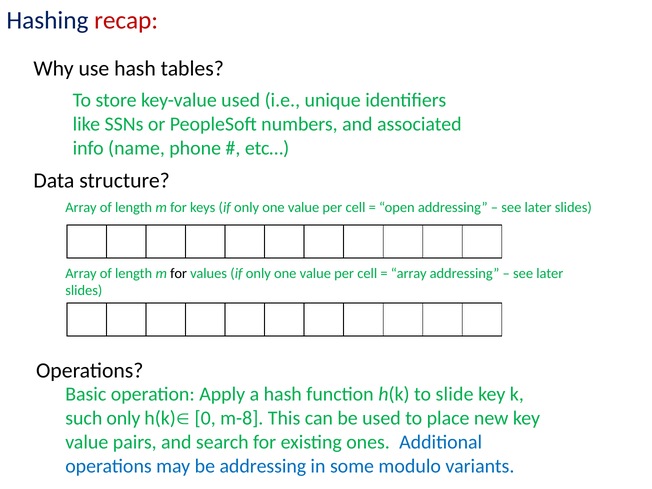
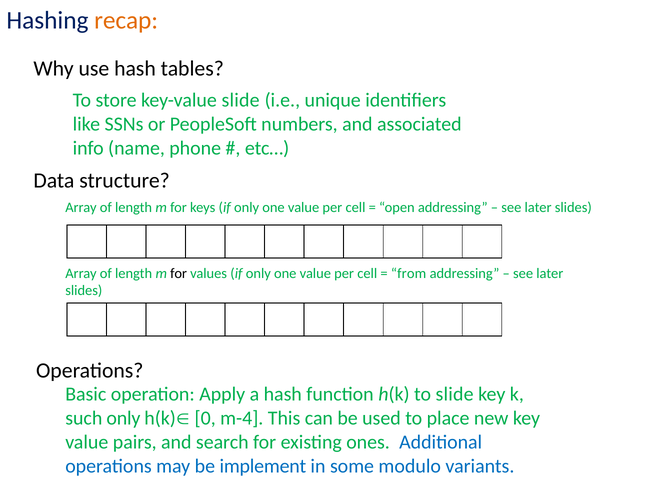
recap colour: red -> orange
key-value used: used -> slide
array at (409, 273): array -> from
m-8: m-8 -> m-4
be addressing: addressing -> implement
